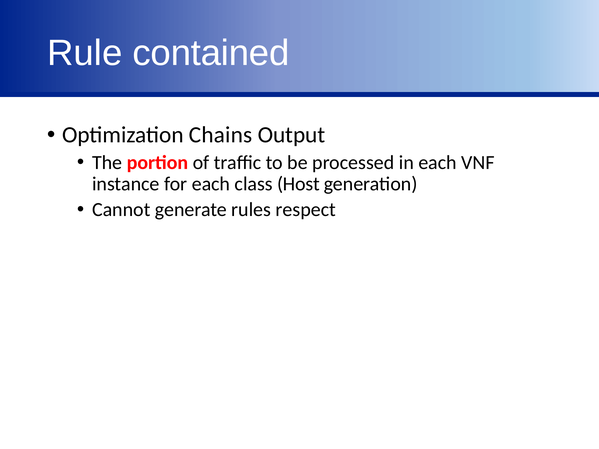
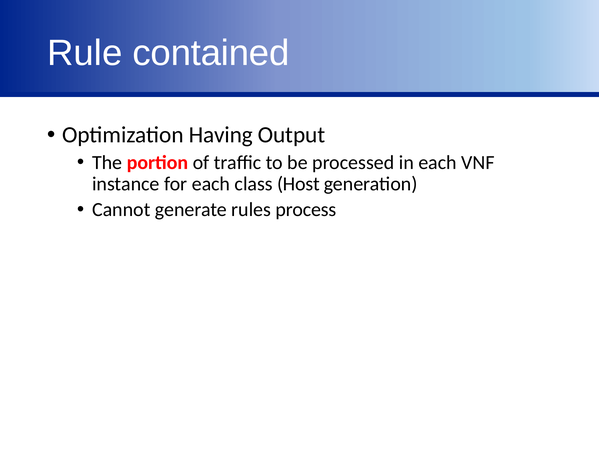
Chains: Chains -> Having
respect: respect -> process
